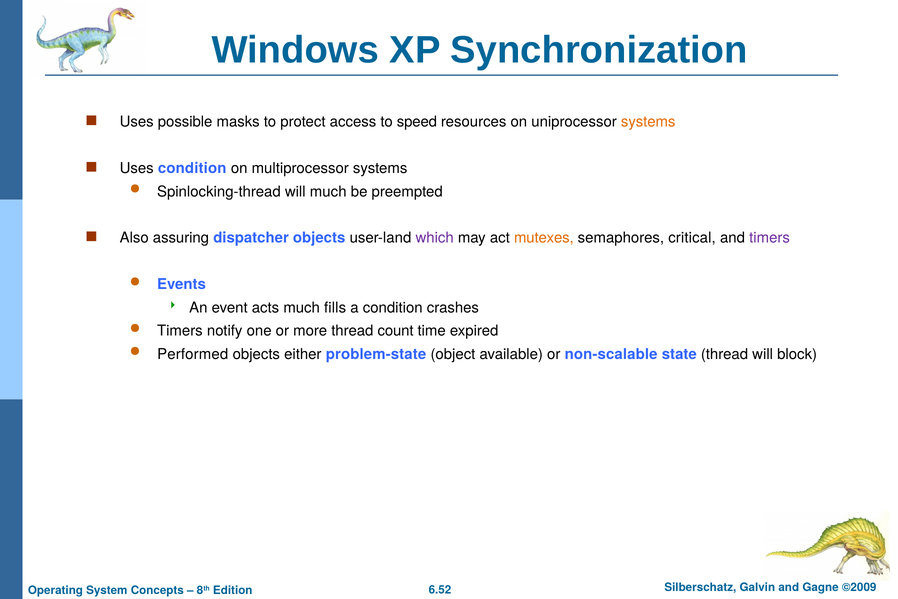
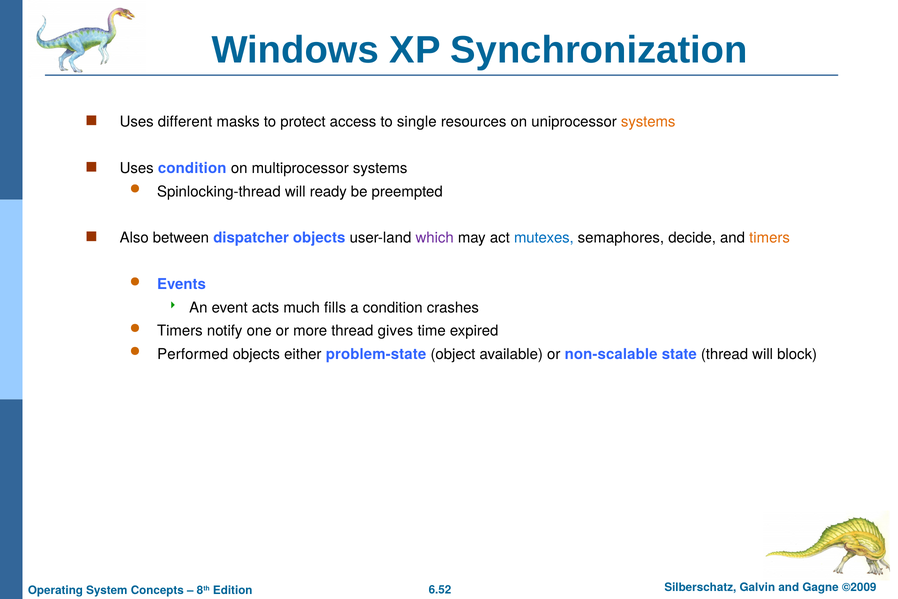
possible: possible -> different
speed: speed -> single
will much: much -> ready
assuring: assuring -> between
mutexes colour: orange -> blue
critical: critical -> decide
timers at (770, 238) colour: purple -> orange
count: count -> gives
